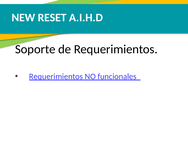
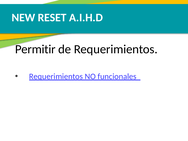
Soporte: Soporte -> Permitir
